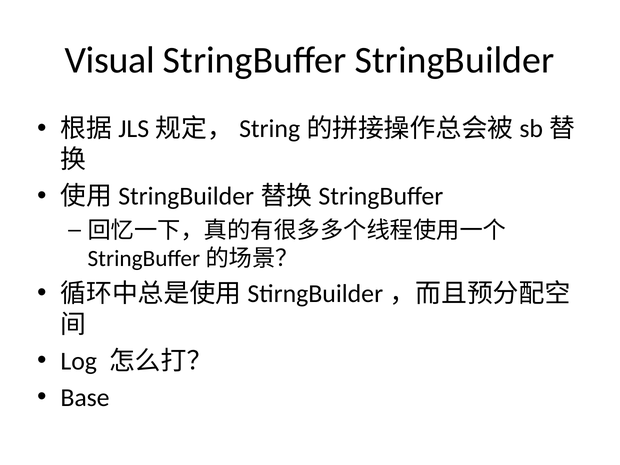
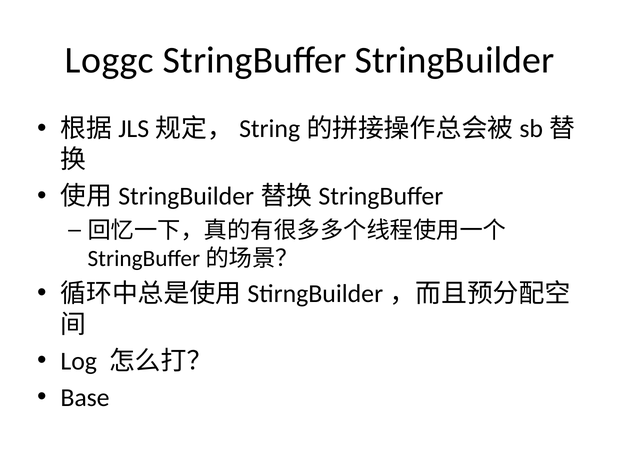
Visual: Visual -> Loggc
